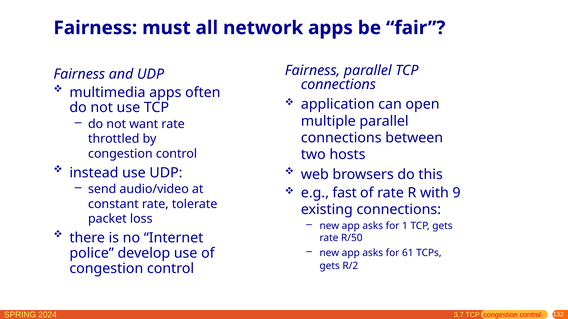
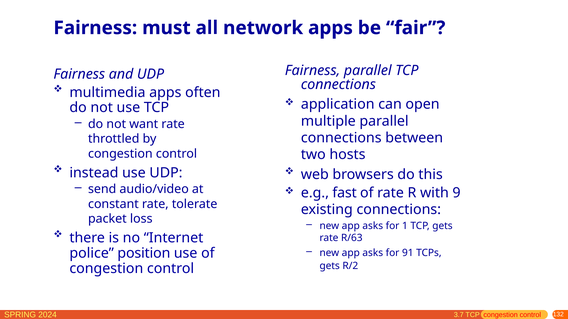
R/50: R/50 -> R/63
61: 61 -> 91
develop: develop -> position
